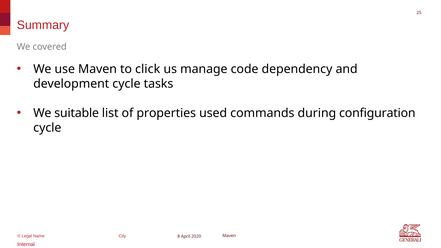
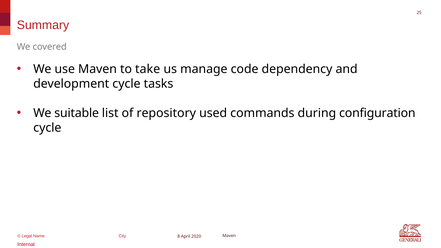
click: click -> take
properties: properties -> repository
